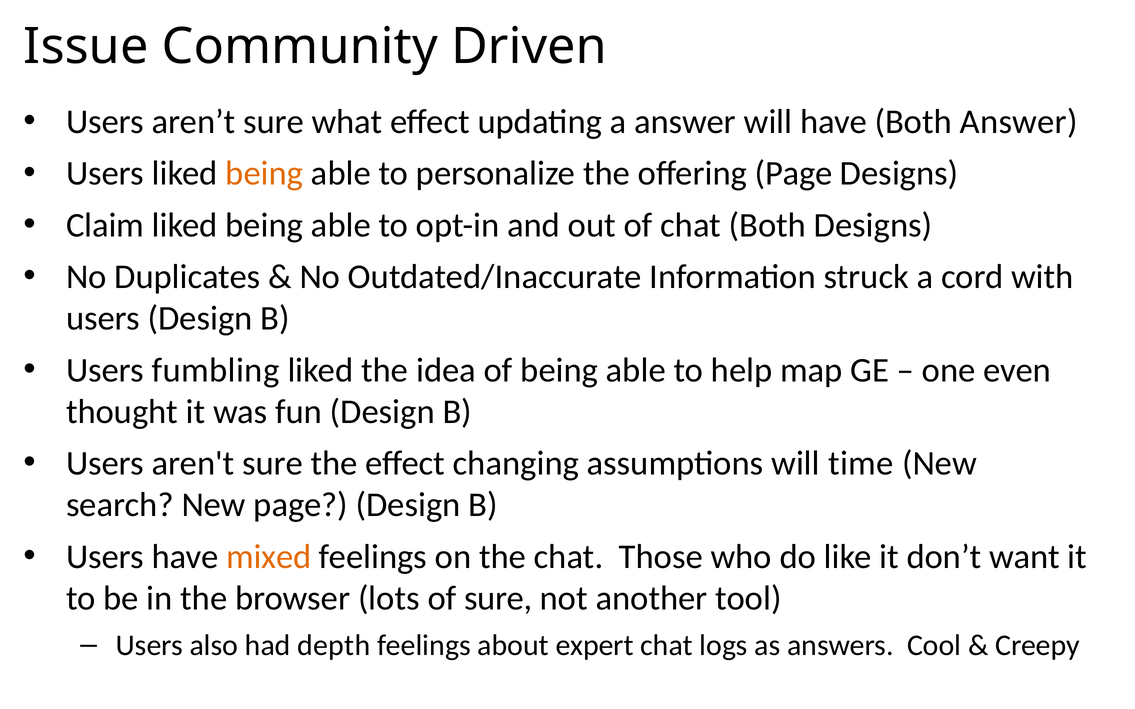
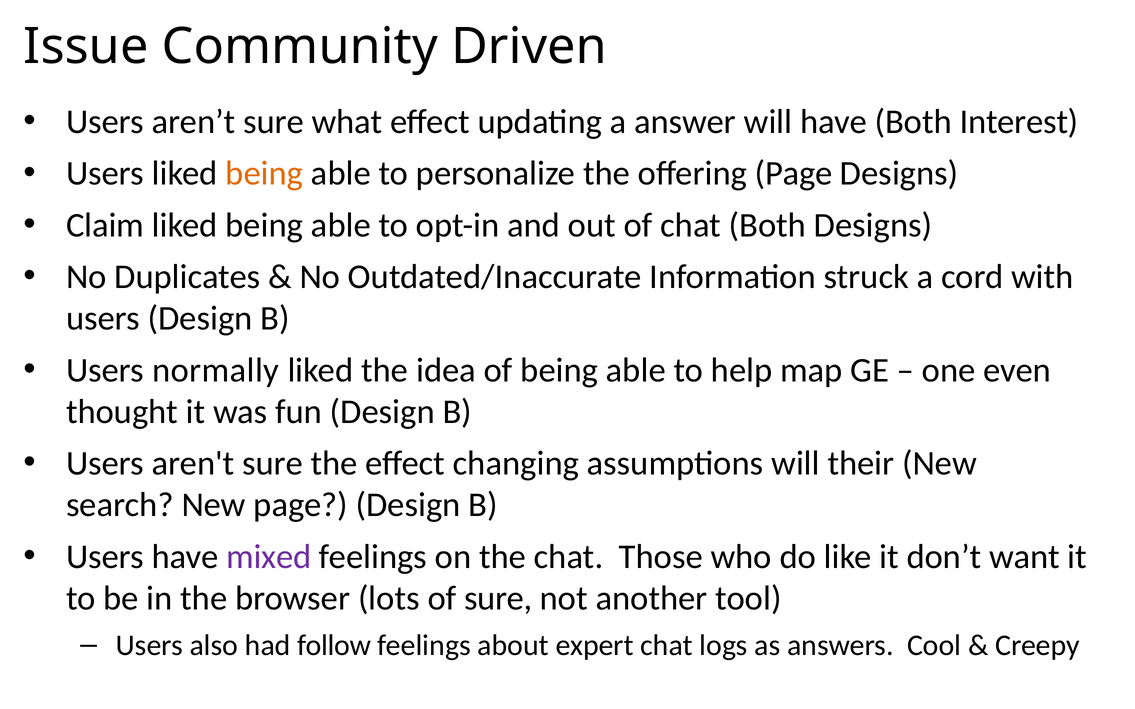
Both Answer: Answer -> Interest
fumbling: fumbling -> normally
time: time -> their
mixed colour: orange -> purple
depth: depth -> follow
